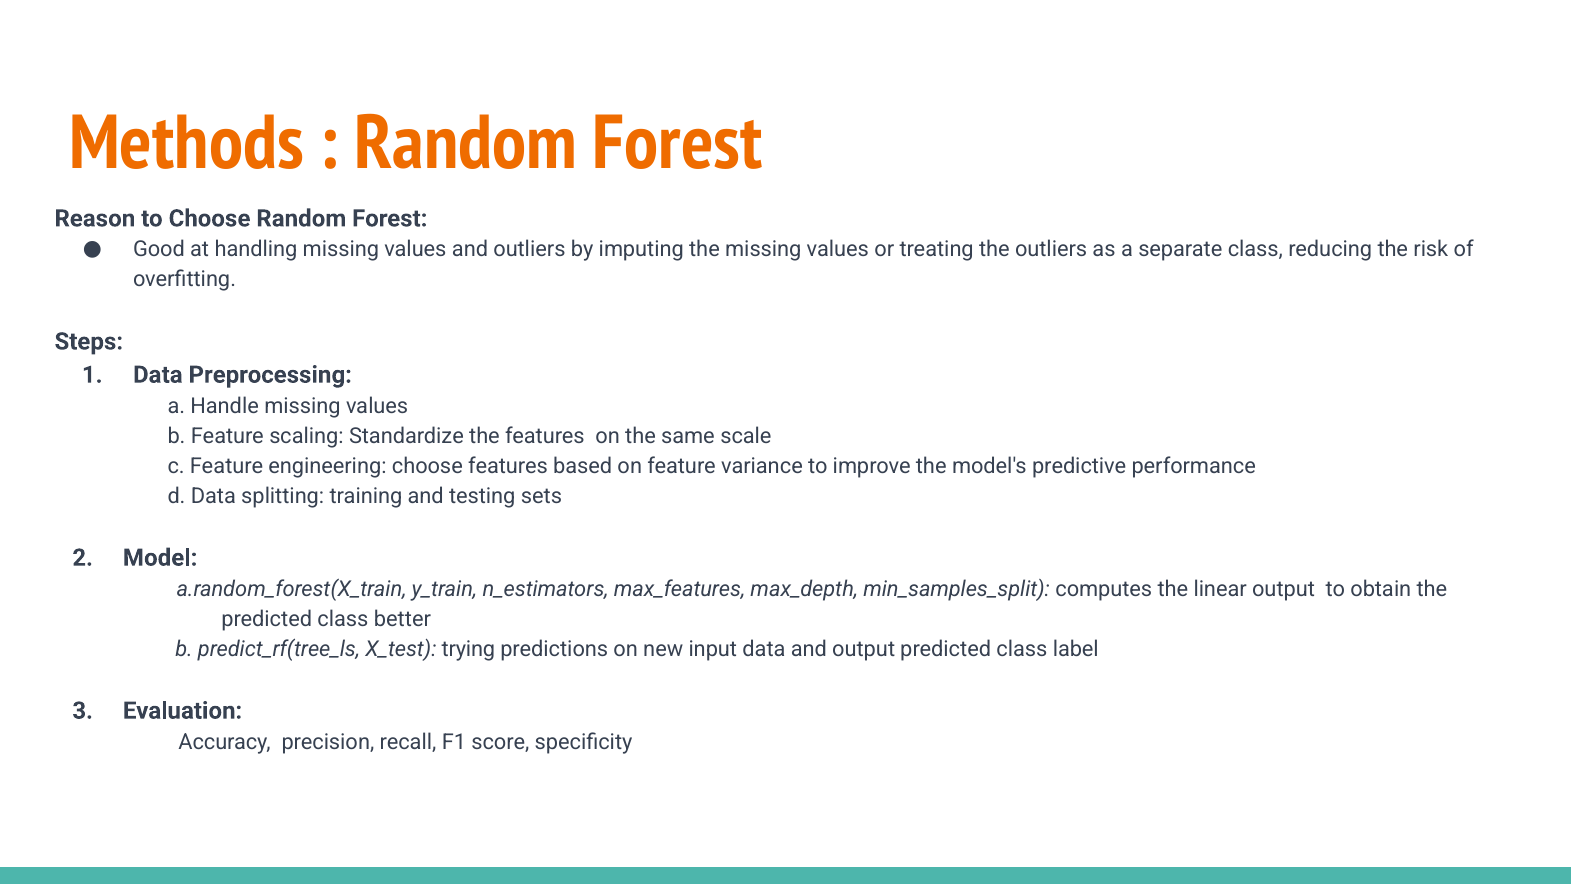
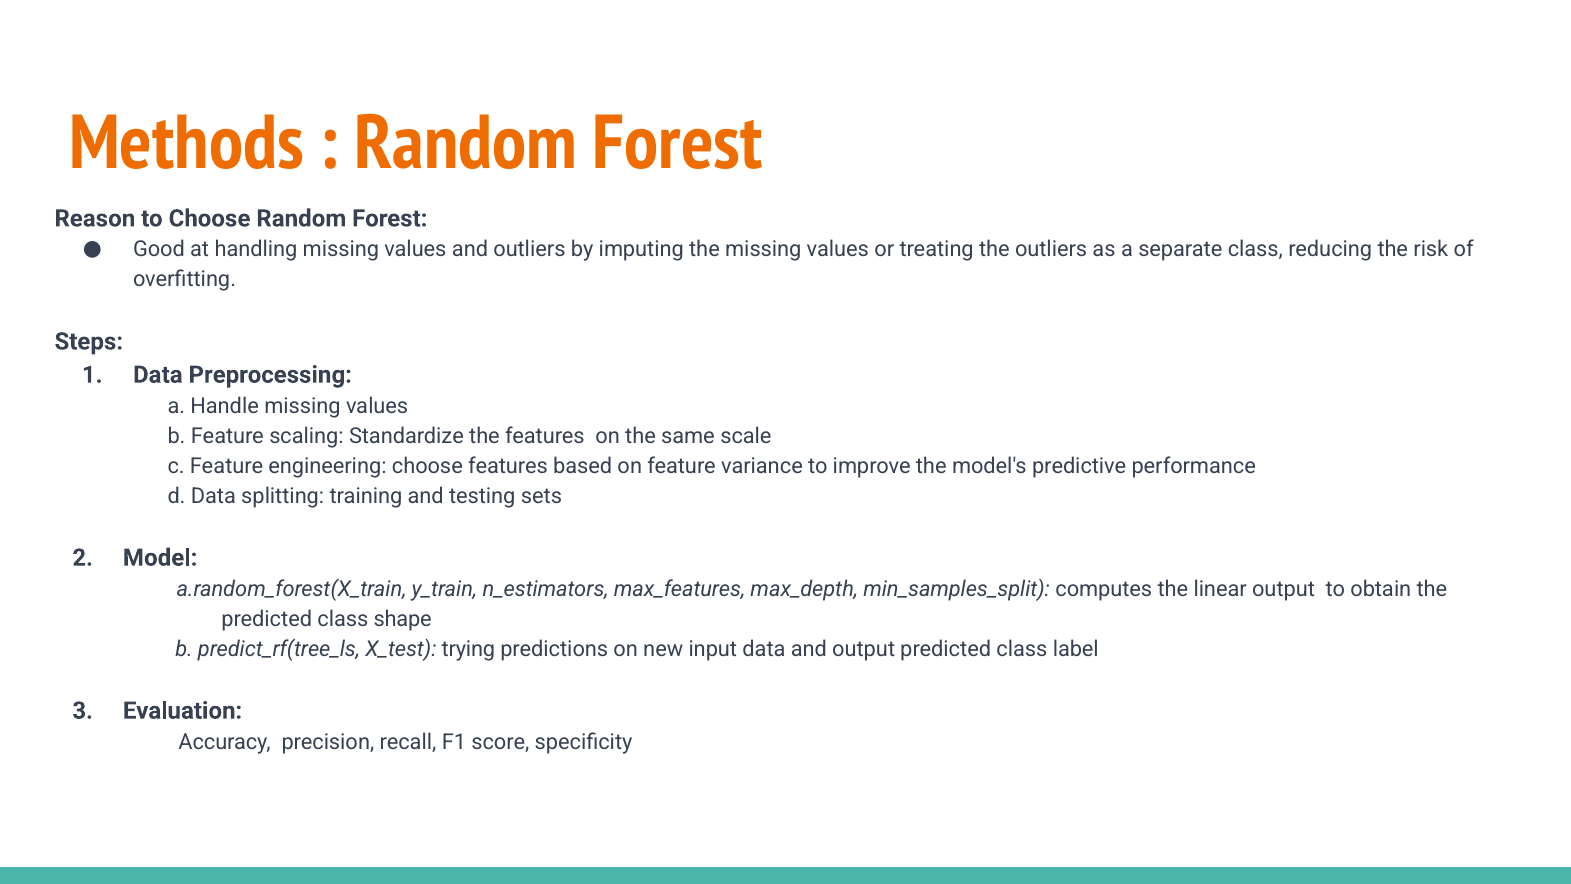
better: better -> shape
